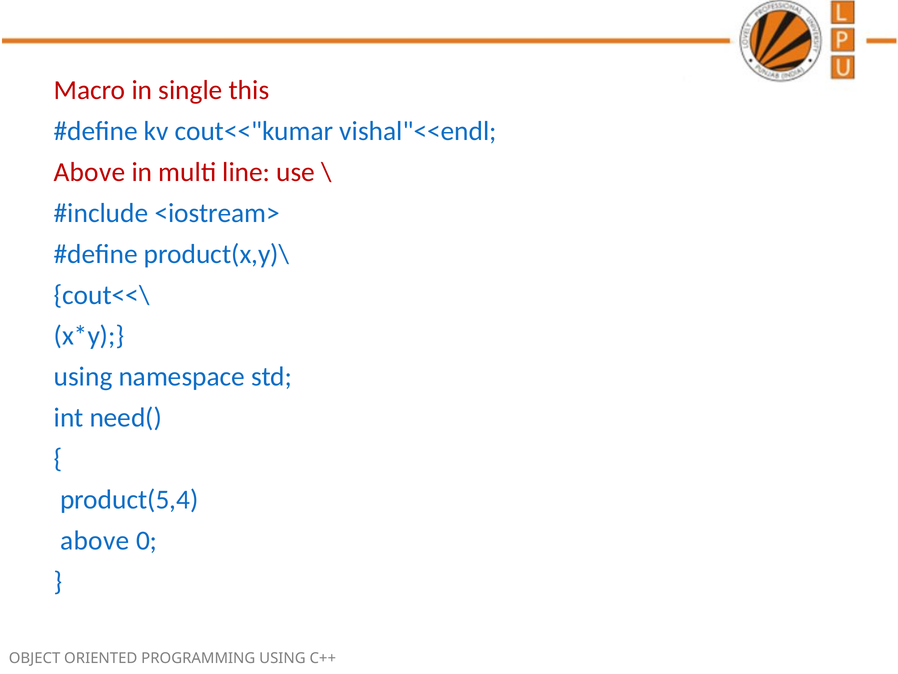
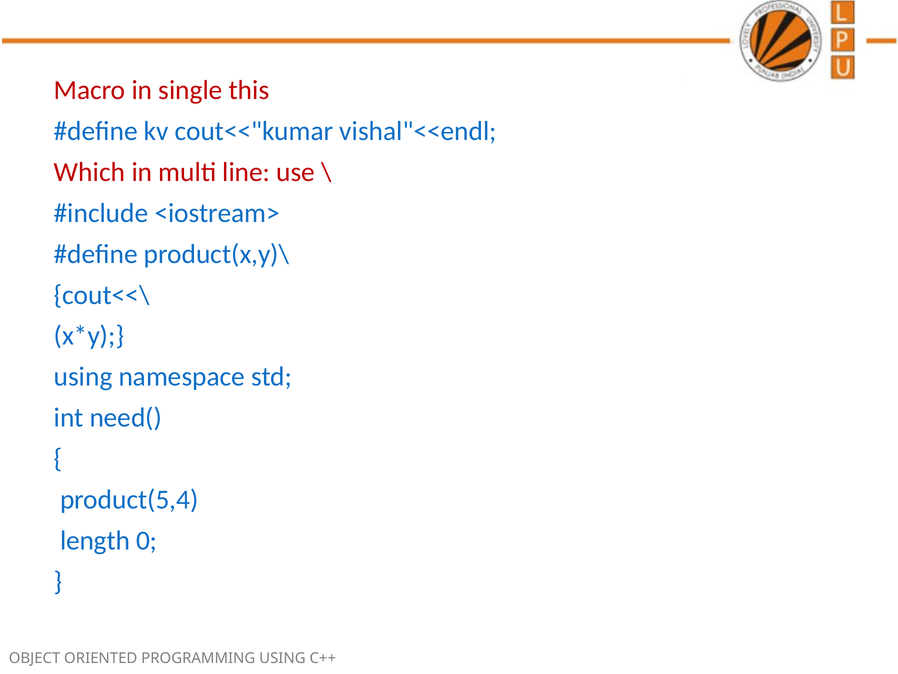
Above at (90, 172): Above -> Which
above at (95, 540): above -> length
